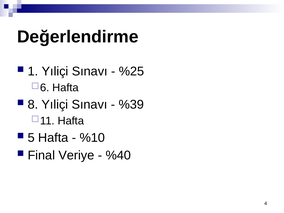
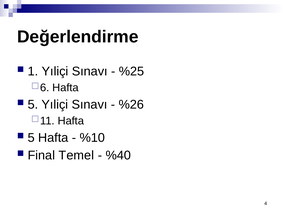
8 at (33, 105): 8 -> 5
%39: %39 -> %26
Veriye: Veriye -> Temel
